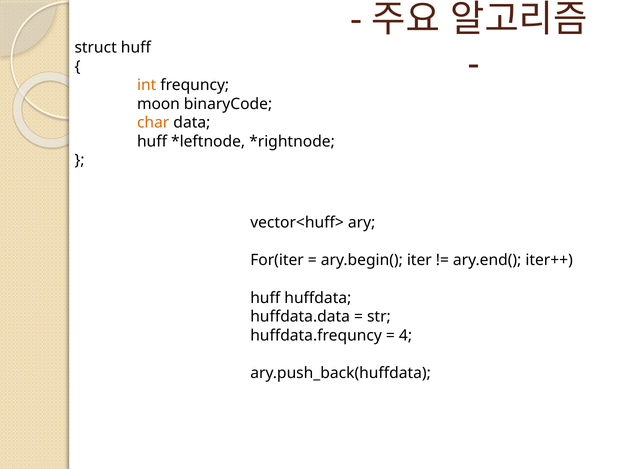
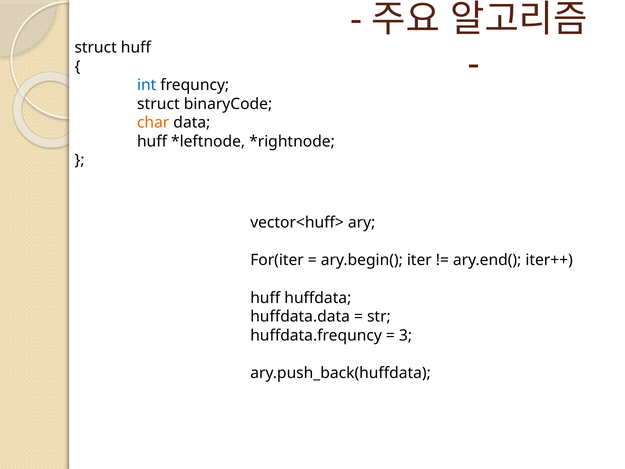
int colour: orange -> blue
moon at (158, 104): moon -> struct
4: 4 -> 3
